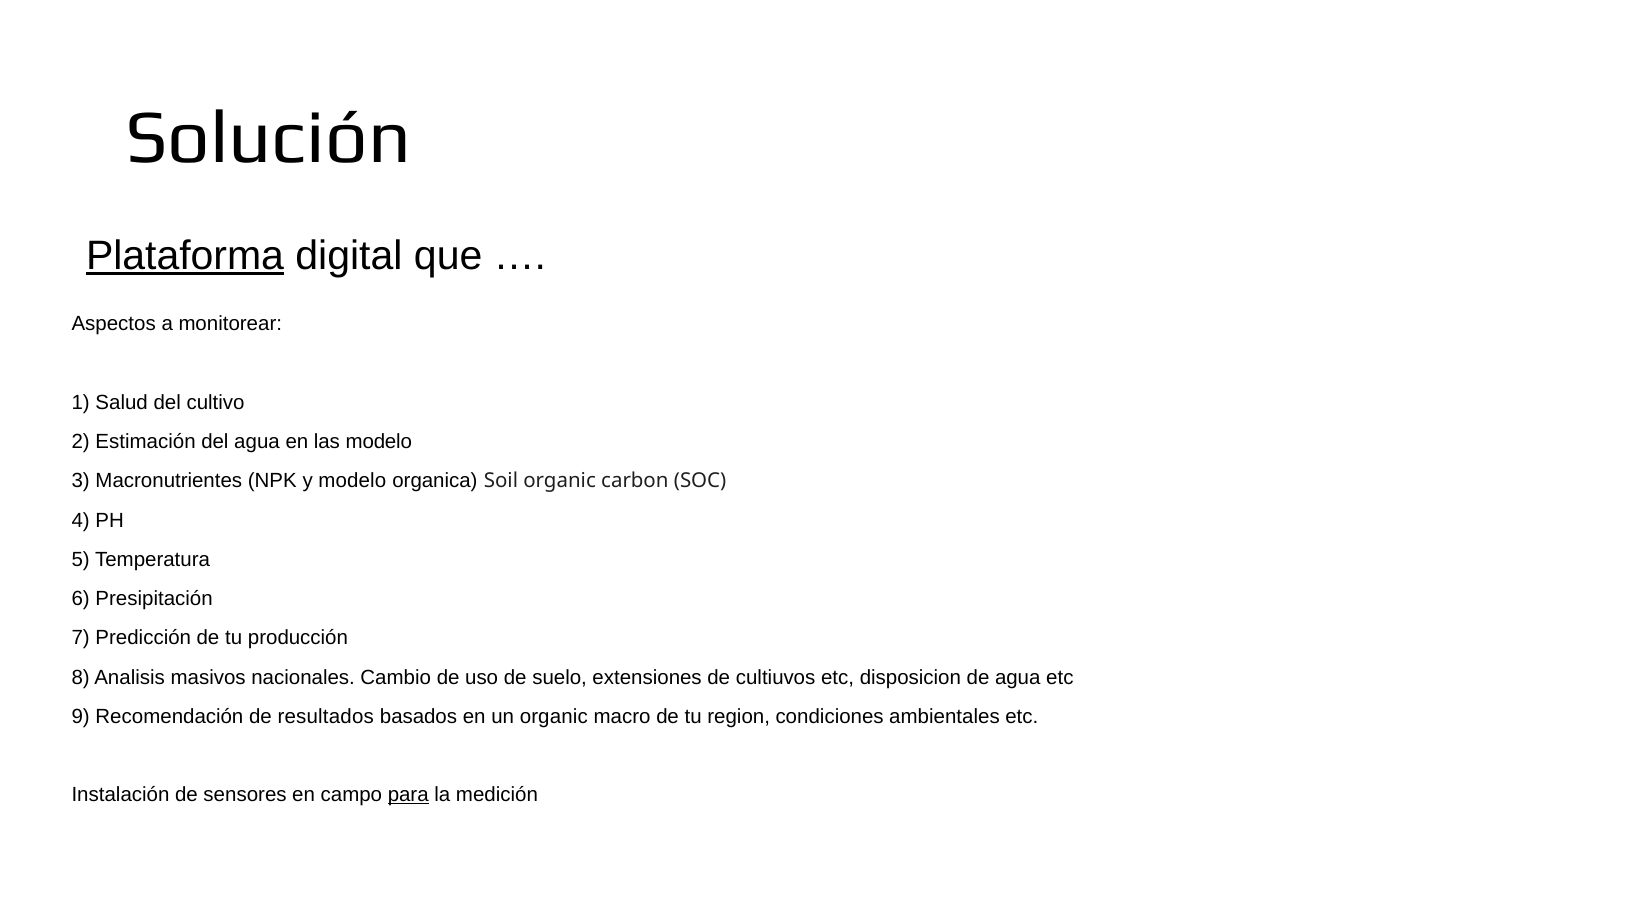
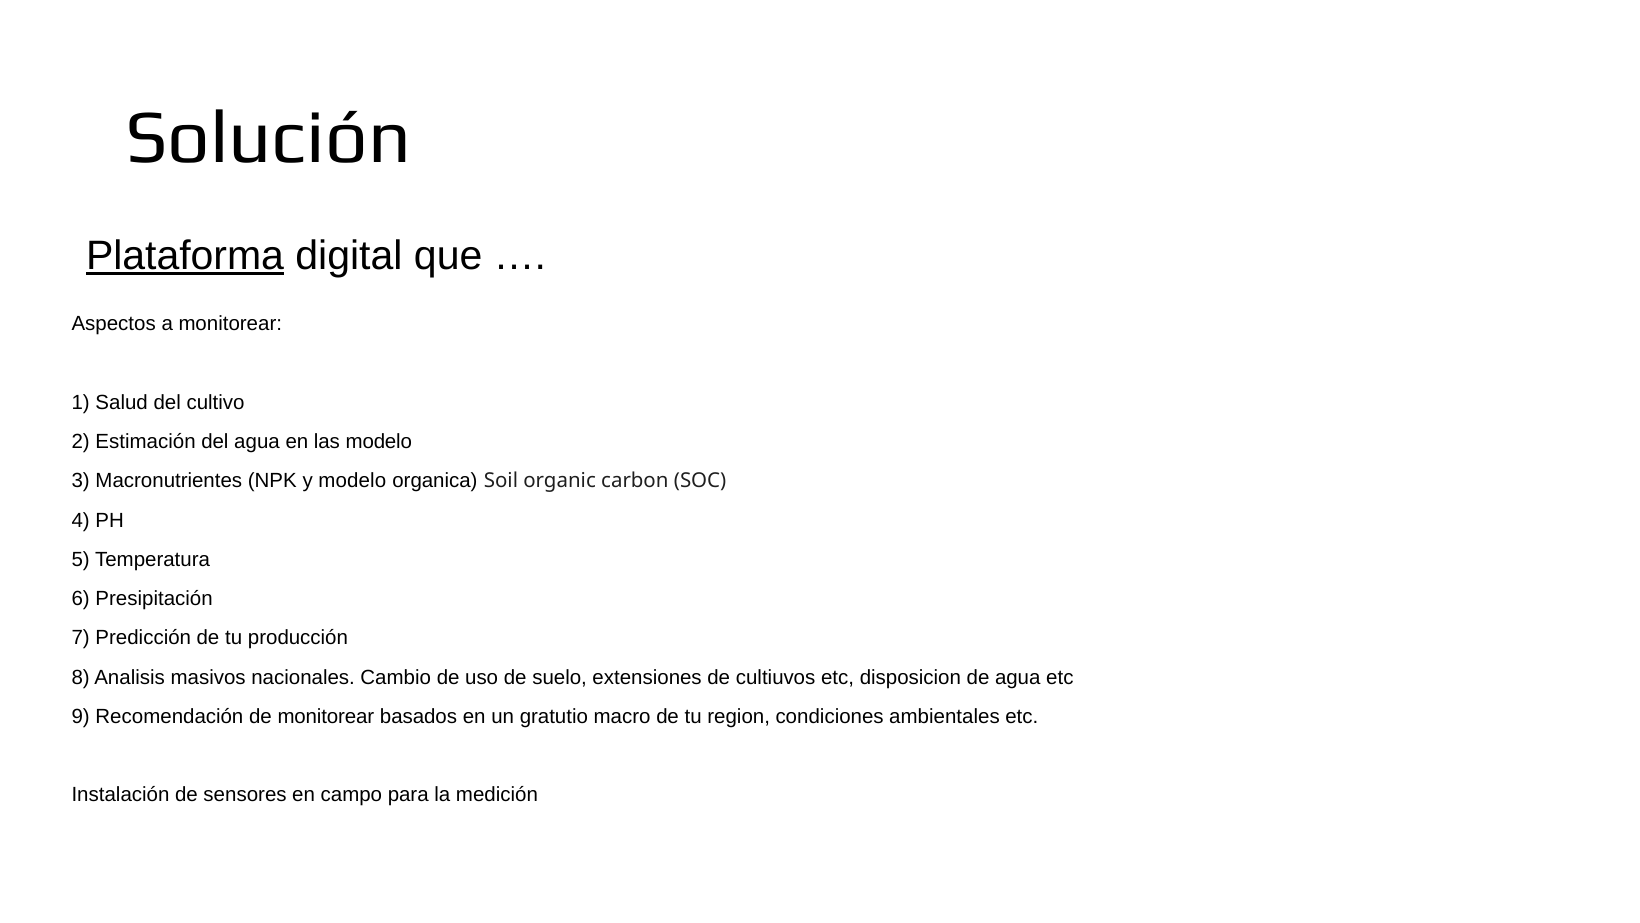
de resultados: resultados -> monitorear
un organic: organic -> gratutio
para underline: present -> none
